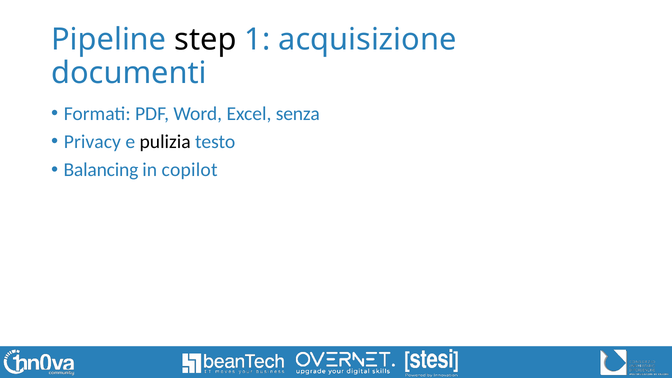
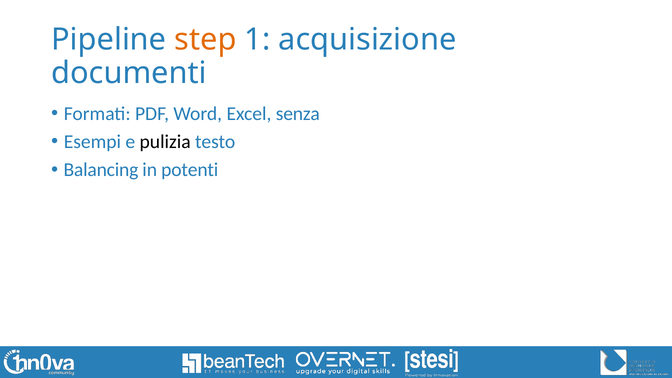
step colour: black -> orange
Privacy: Privacy -> Esempi
copilot: copilot -> potenti
